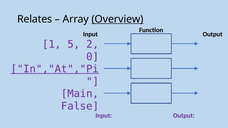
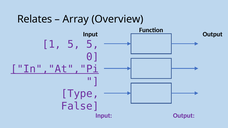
Overview underline: present -> none
5 2: 2 -> 5
Main: Main -> Type
